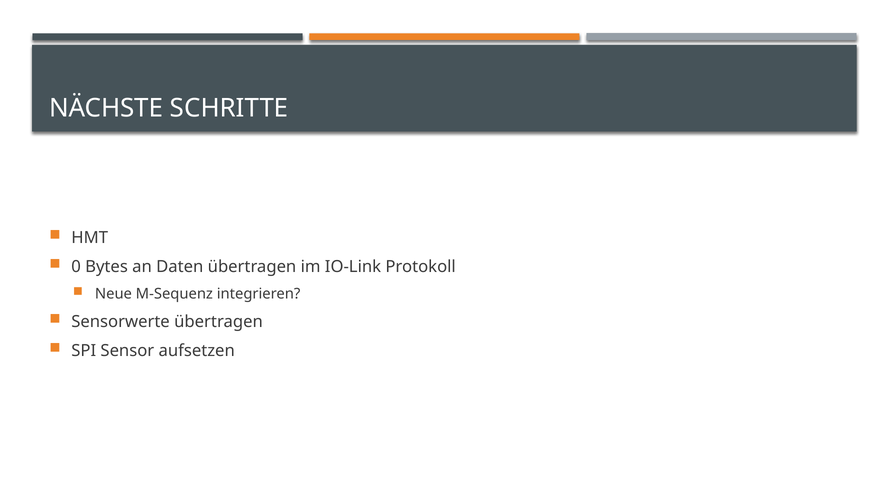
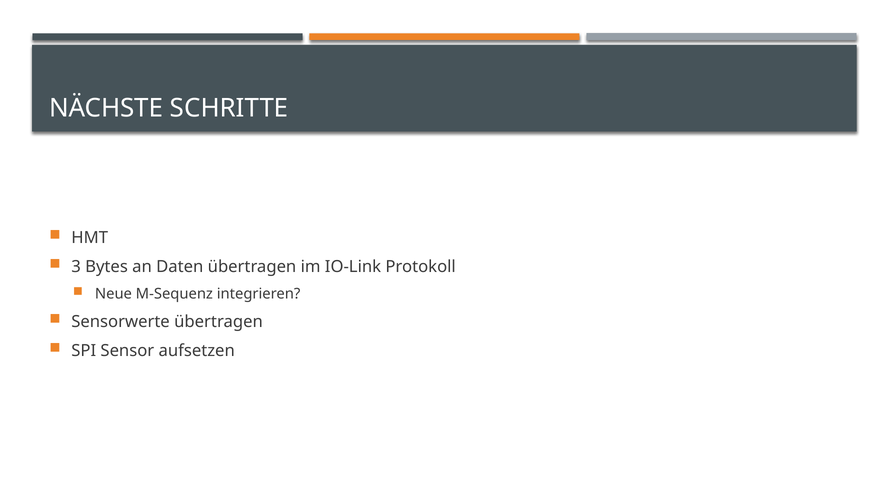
0: 0 -> 3
